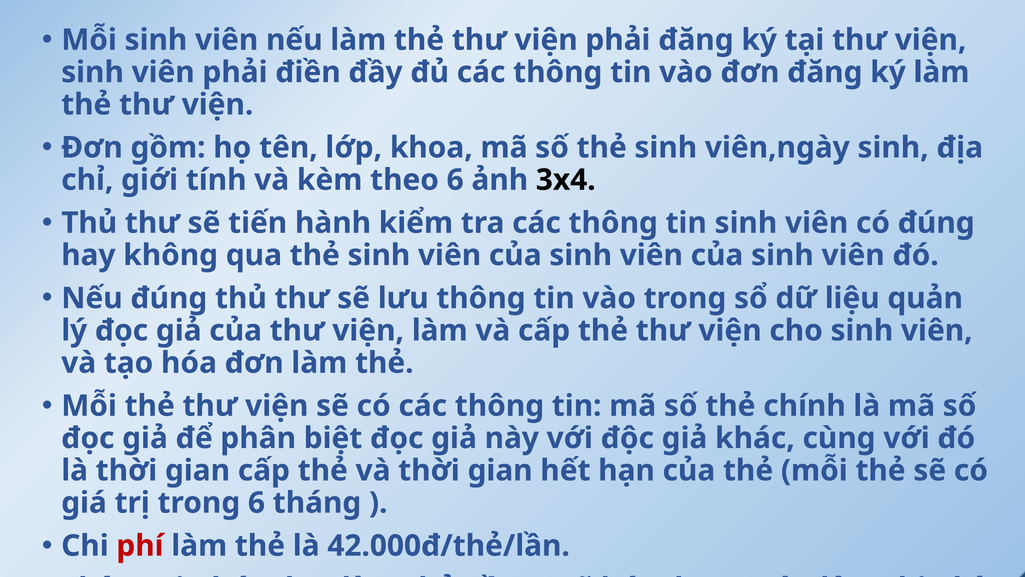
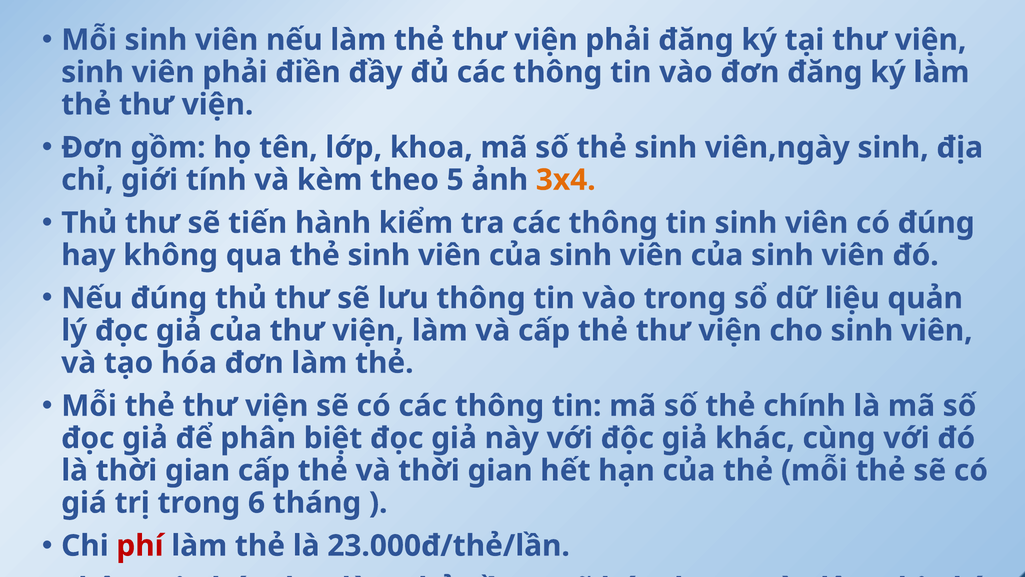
theo 6: 6 -> 5
3x4 colour: black -> orange
42.000đ/thẻ/lần: 42.000đ/thẻ/lần -> 23.000đ/thẻ/lần
